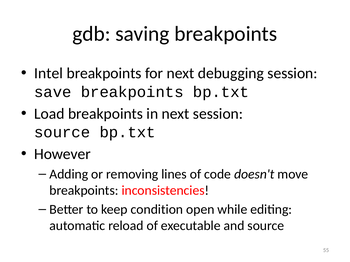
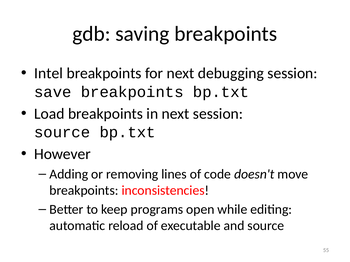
condition: condition -> programs
